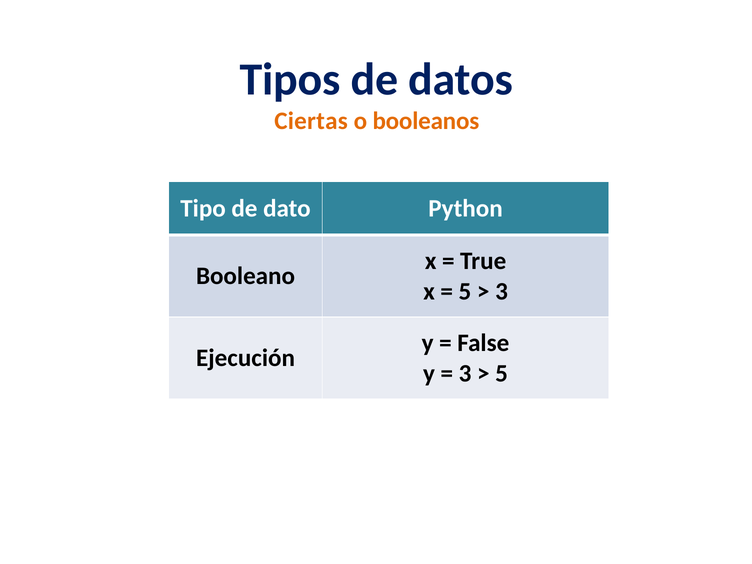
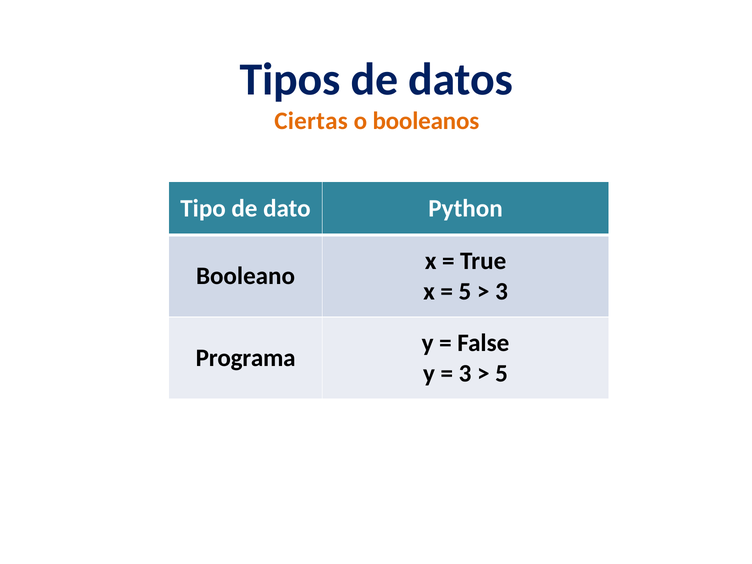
Ejecución: Ejecución -> Programa
